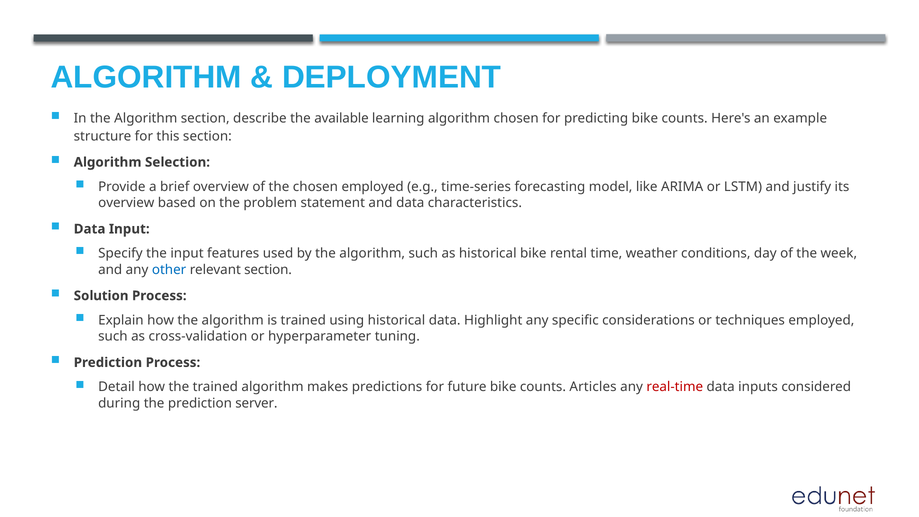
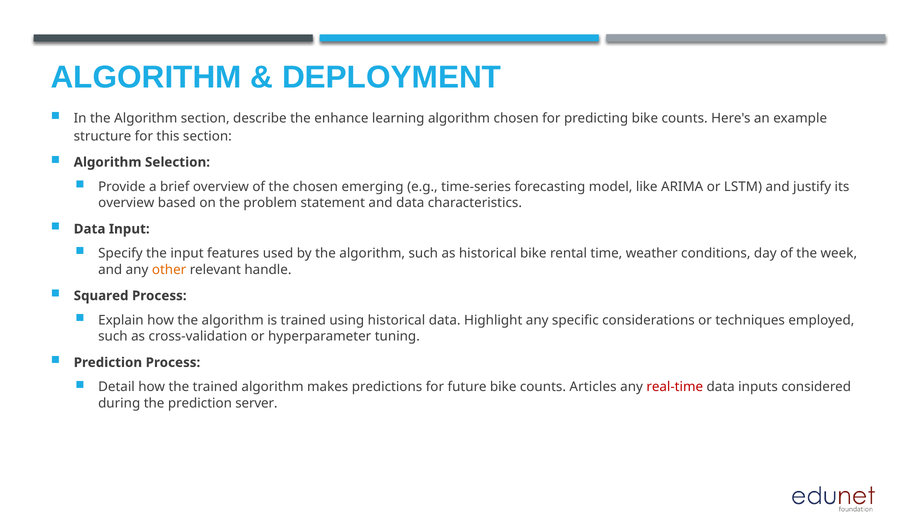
available: available -> enhance
chosen employed: employed -> emerging
other colour: blue -> orange
relevant section: section -> handle
Solution: Solution -> Squared
